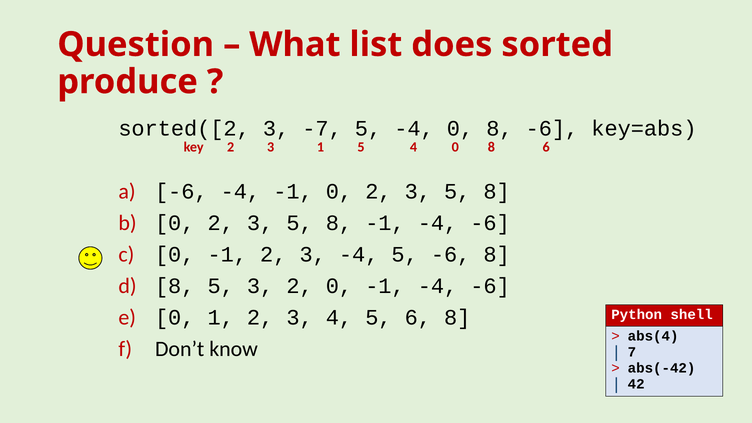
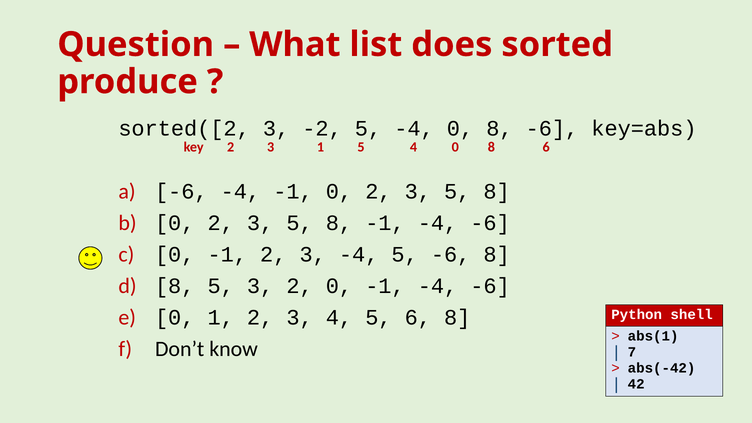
-7: -7 -> -2
abs(4: abs(4 -> abs(1
